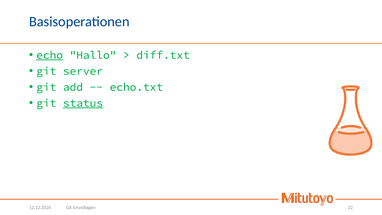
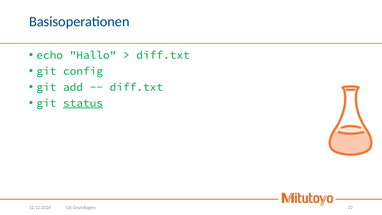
echo underline: present -> none
server: server -> config
echo.txt at (136, 87): echo.txt -> diff.txt
